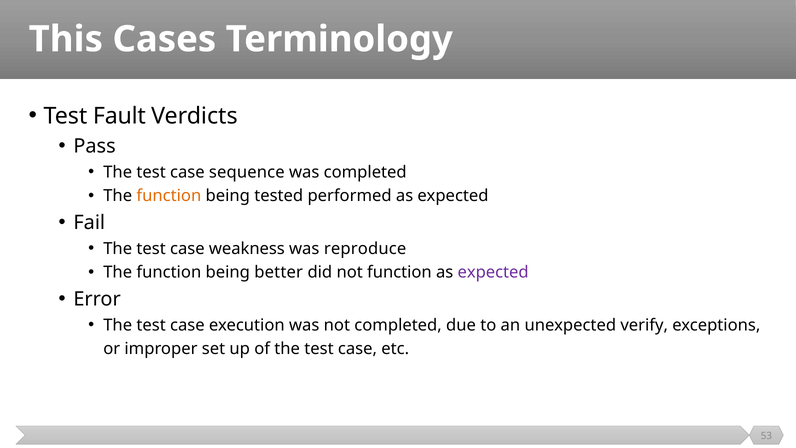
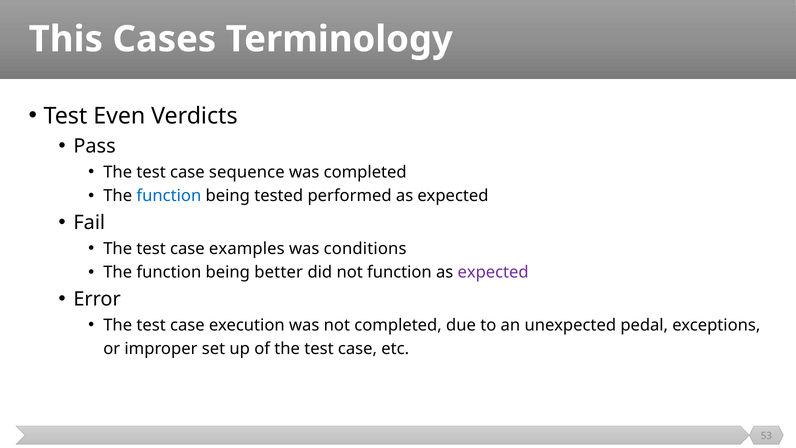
Fault: Fault -> Even
function at (169, 196) colour: orange -> blue
weakness: weakness -> examples
reproduce: reproduce -> conditions
verify: verify -> pedal
